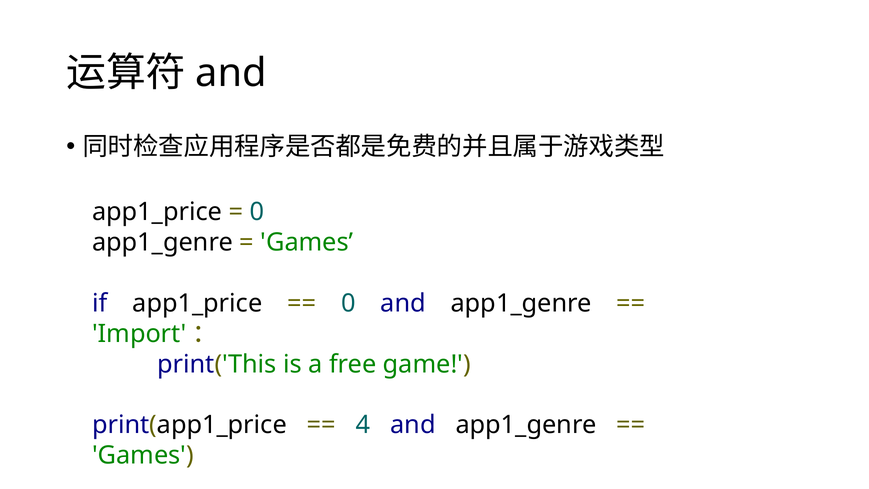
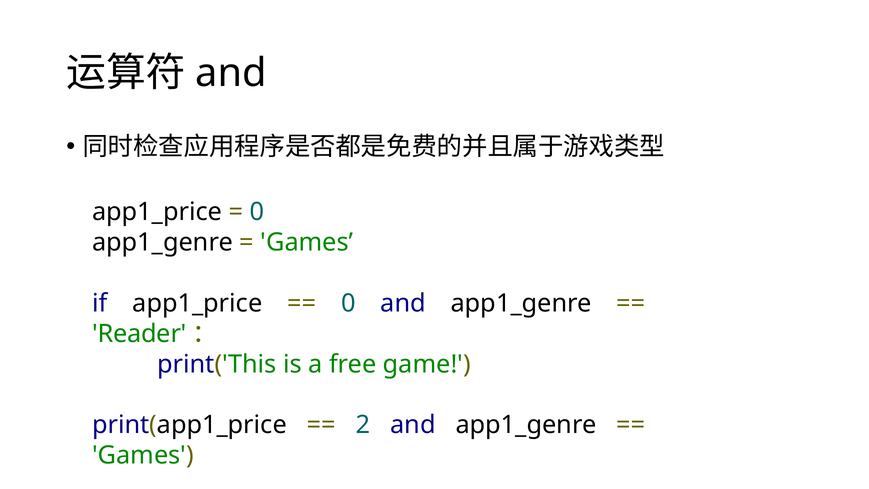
Import: Import -> Reader
4: 4 -> 2
